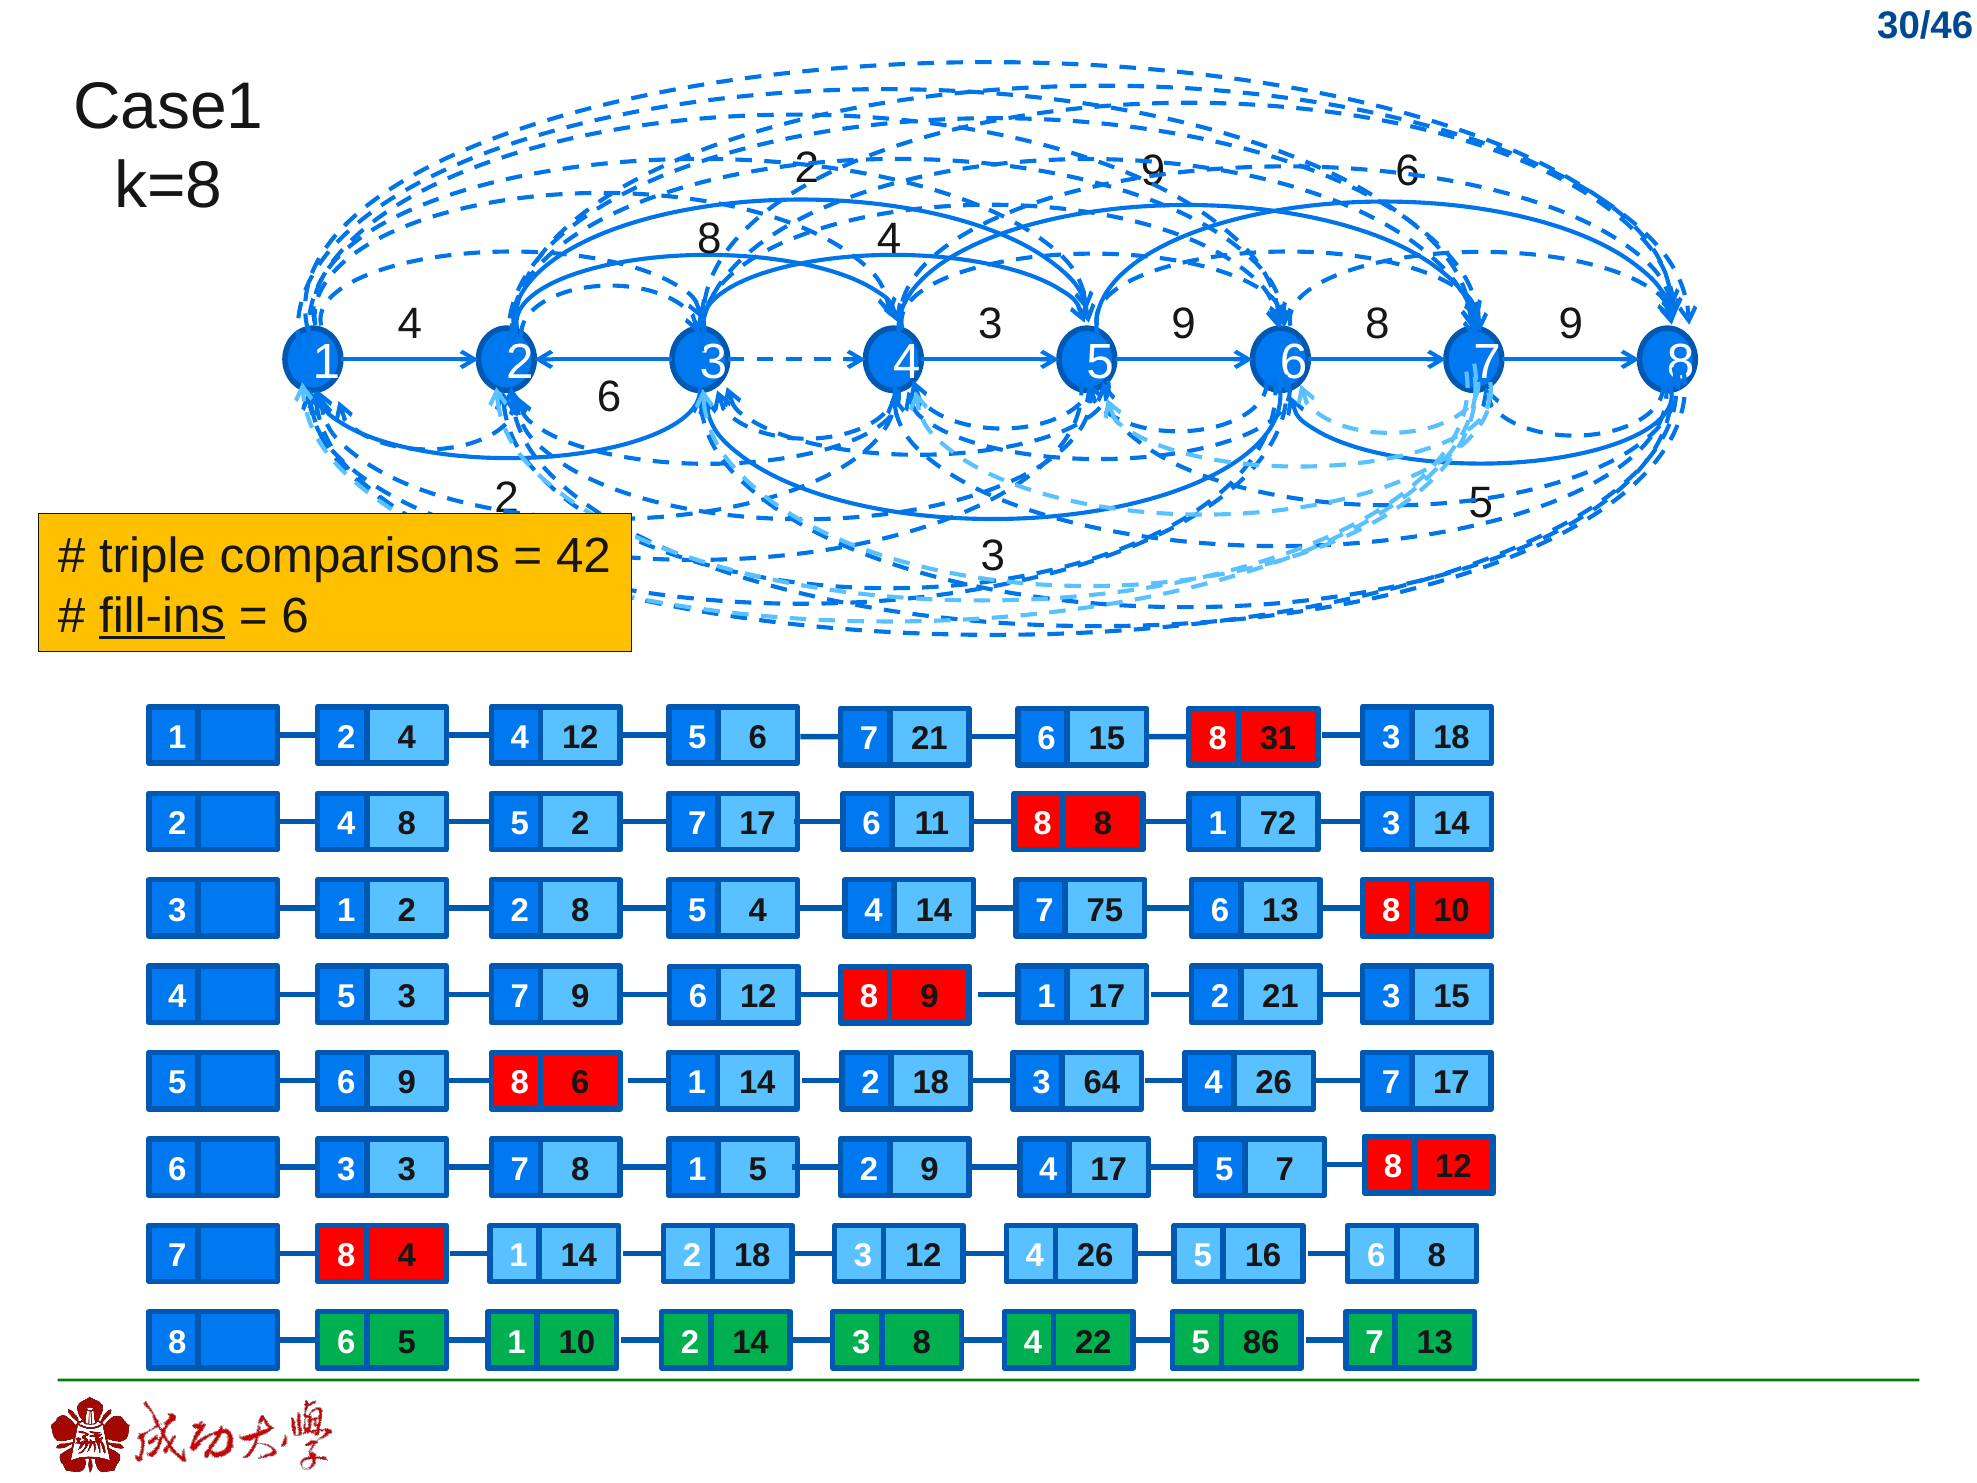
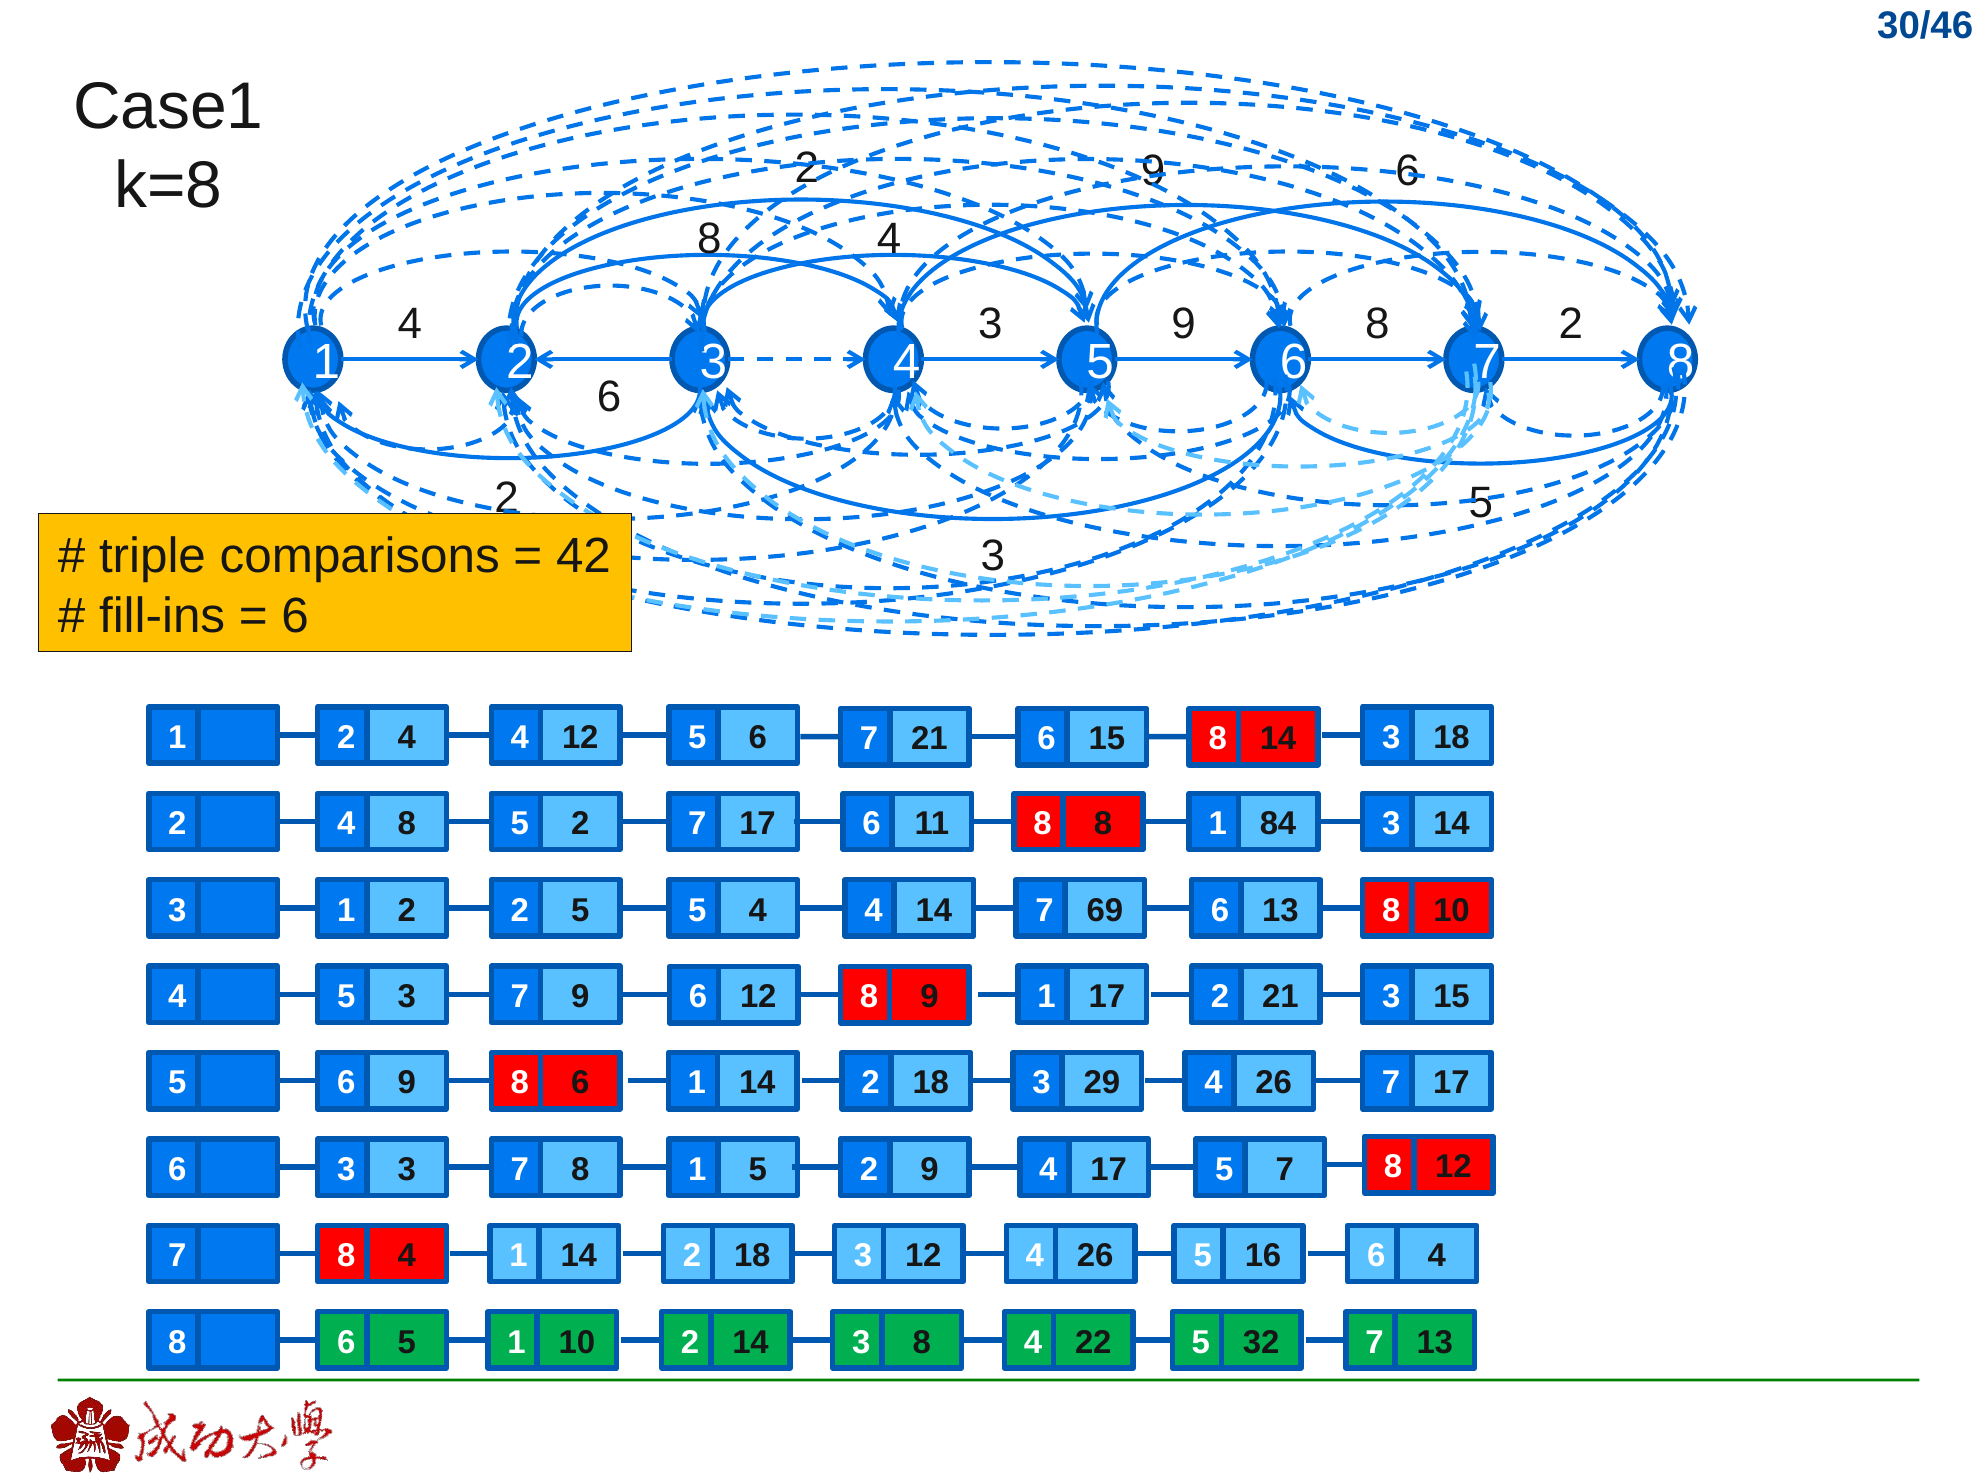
9 8 9: 9 -> 2
fill-ins underline: present -> none
8 31: 31 -> 14
72: 72 -> 84
8 at (580, 910): 8 -> 5
75: 75 -> 69
64: 64 -> 29
26 6 8: 8 -> 4
86: 86 -> 32
